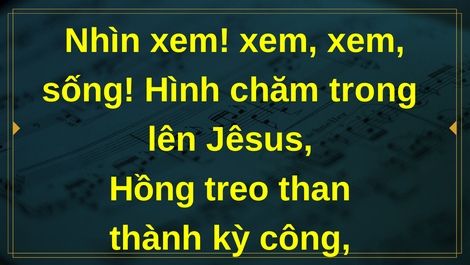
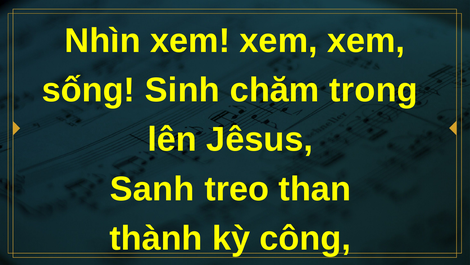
Hình: Hình -> Sinh
Hồng: Hồng -> Sanh
